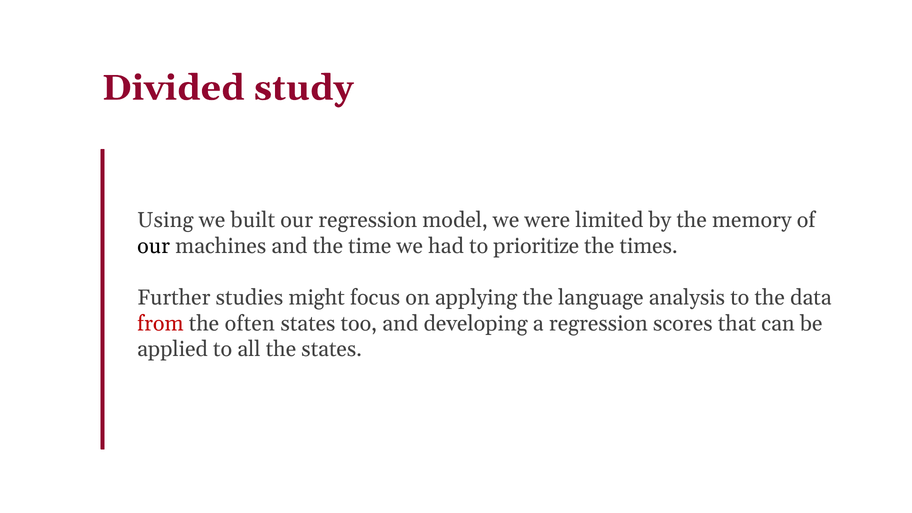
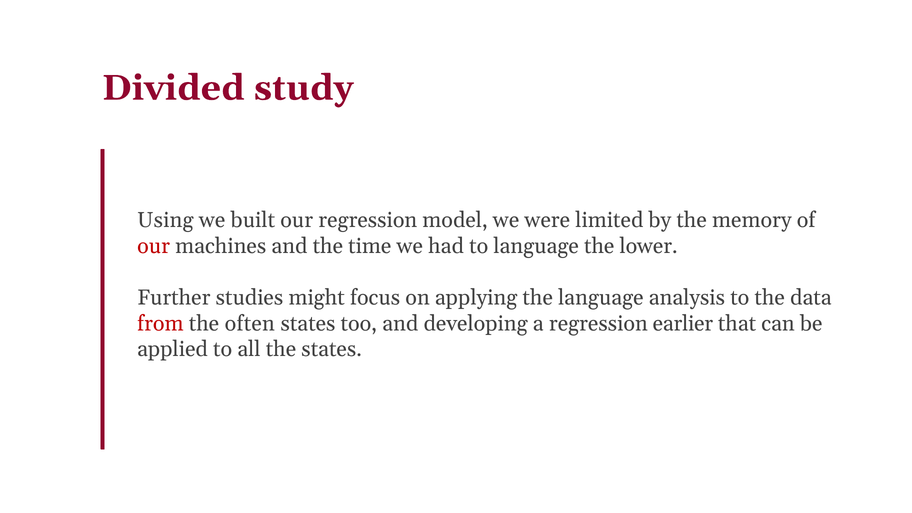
our at (154, 246) colour: black -> red
to prioritize: prioritize -> language
times: times -> lower
scores: scores -> earlier
